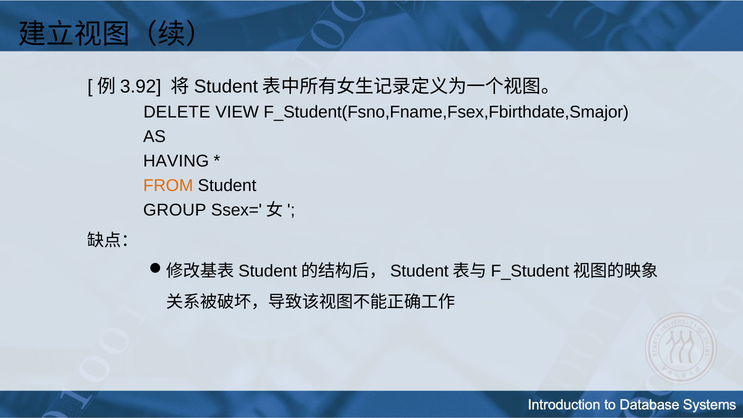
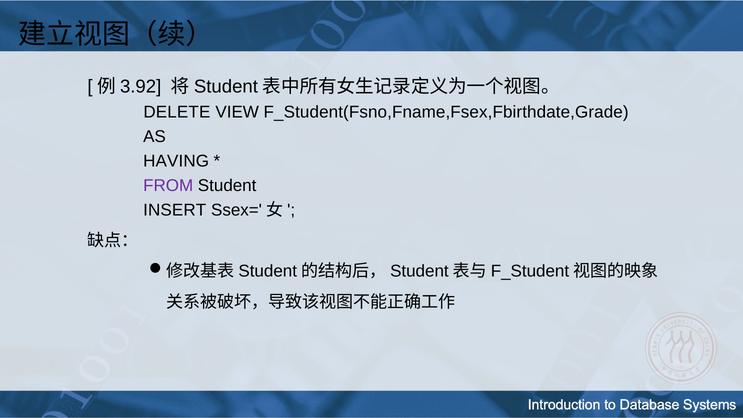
F_Student(Fsno,Fname,Fsex,Fbirthdate,Smajor: F_Student(Fsno,Fname,Fsex,Fbirthdate,Smajor -> F_Student(Fsno,Fname,Fsex,Fbirthdate,Grade
FROM colour: orange -> purple
GROUP: GROUP -> INSERT
